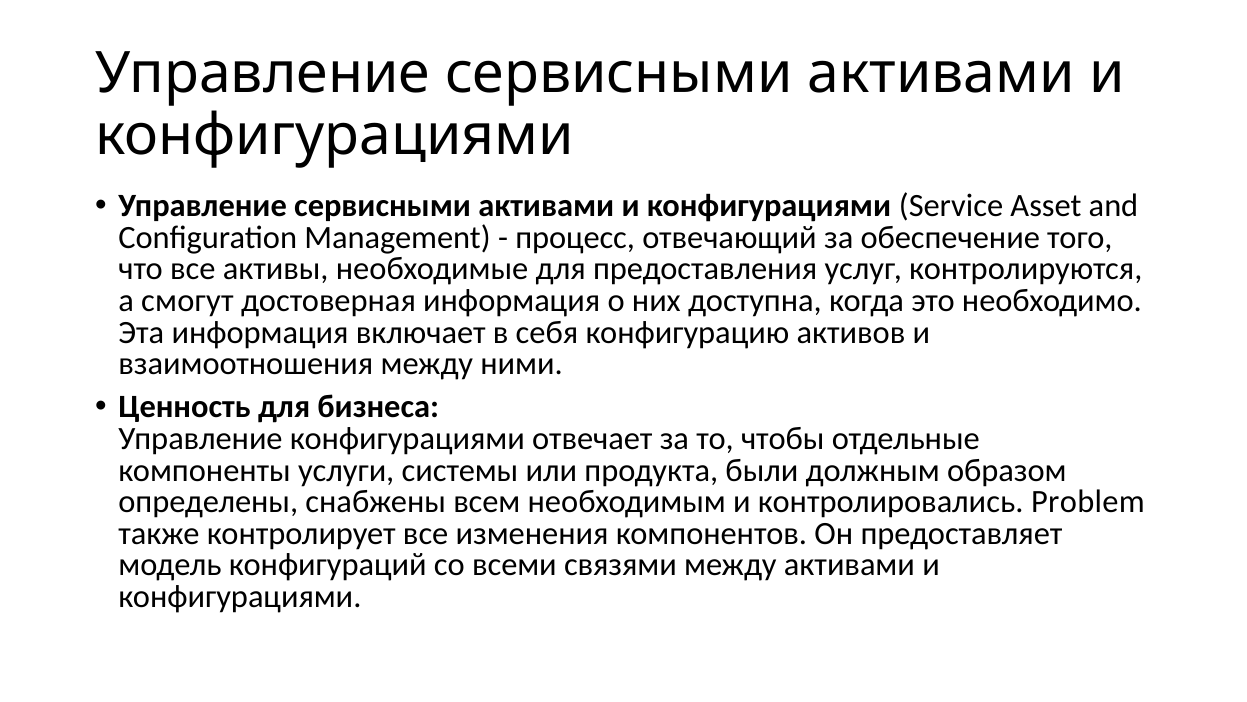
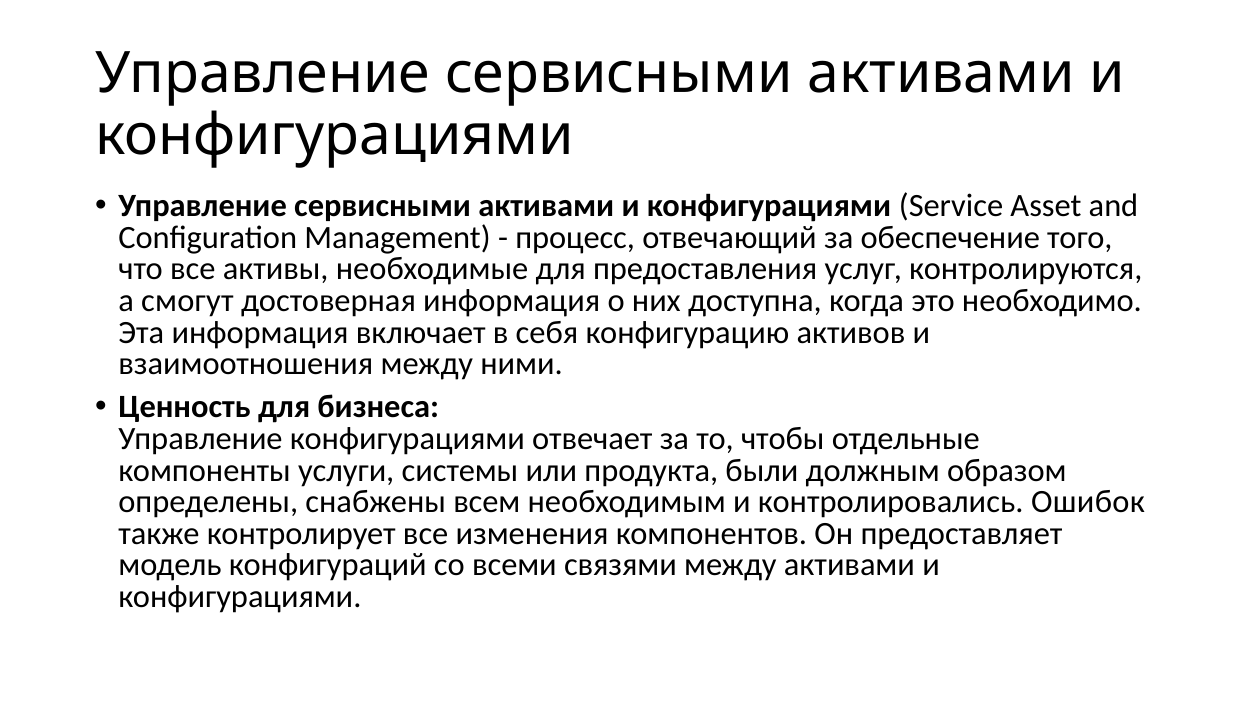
Problem: Problem -> Ошибок
